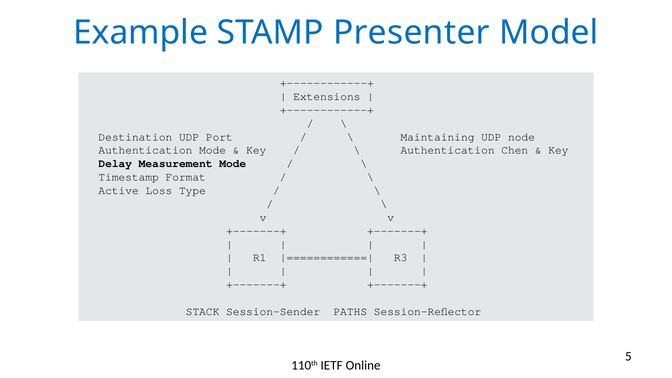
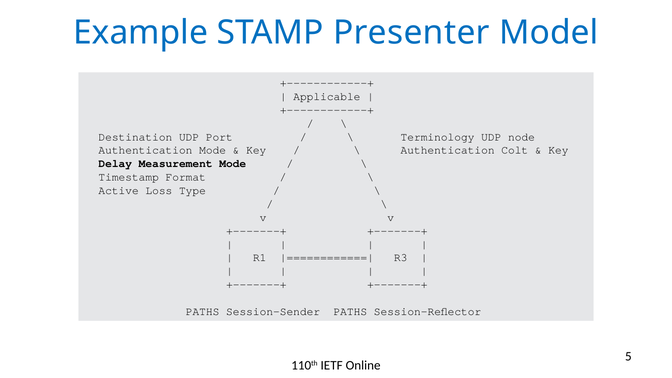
Extensions: Extensions -> Applicable
Maintaining: Maintaining -> Terminology
Chen: Chen -> Colt
STACK at (203, 312): STACK -> PATHS
